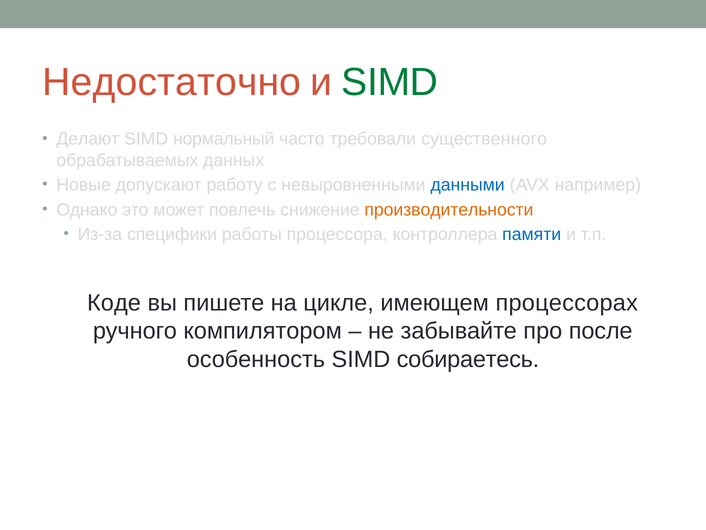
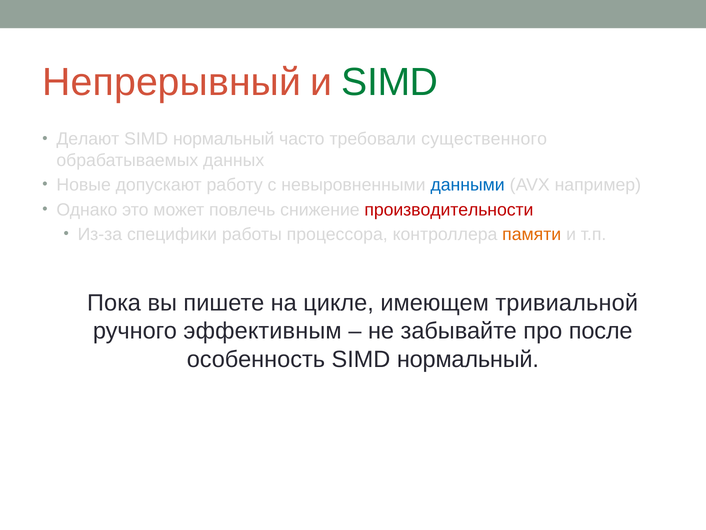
Недостаточно: Недостаточно -> Непрерывный
производительности colour: orange -> red
памяти colour: blue -> orange
Коде: Коде -> Пока
процессорах: процессорах -> тривиальной
компилятором: компилятором -> эффективным
особенность SIMD собираетесь: собираетесь -> нормальный
